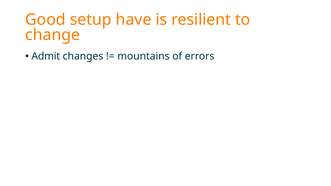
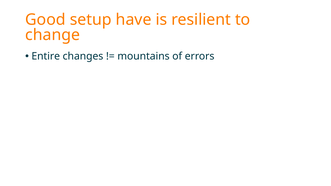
Admit: Admit -> Entire
